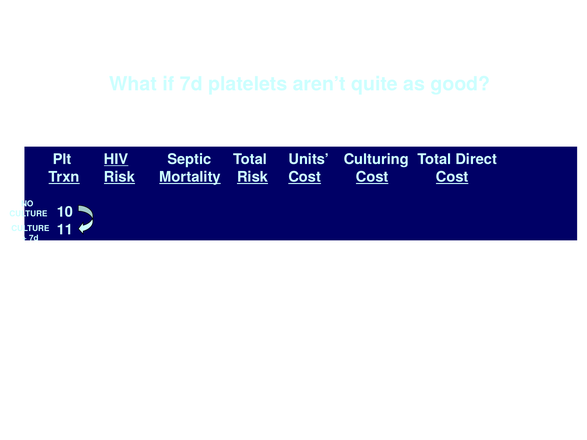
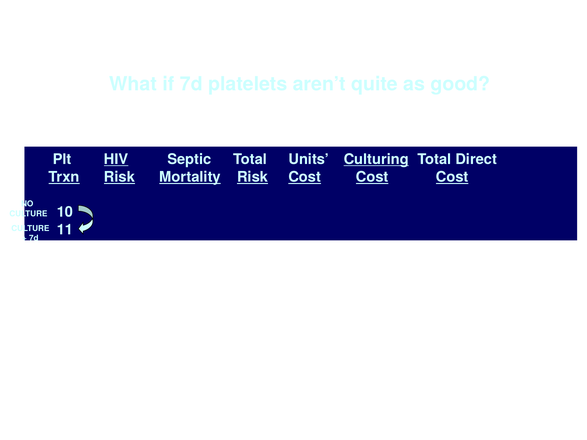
Culturing underline: none -> present
